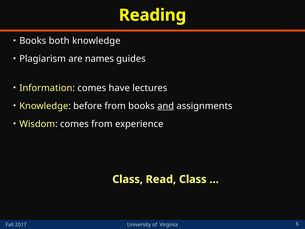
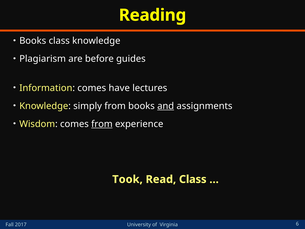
Books both: both -> class
names: names -> before
before: before -> simply
from at (102, 124) underline: none -> present
Class at (128, 179): Class -> Took
